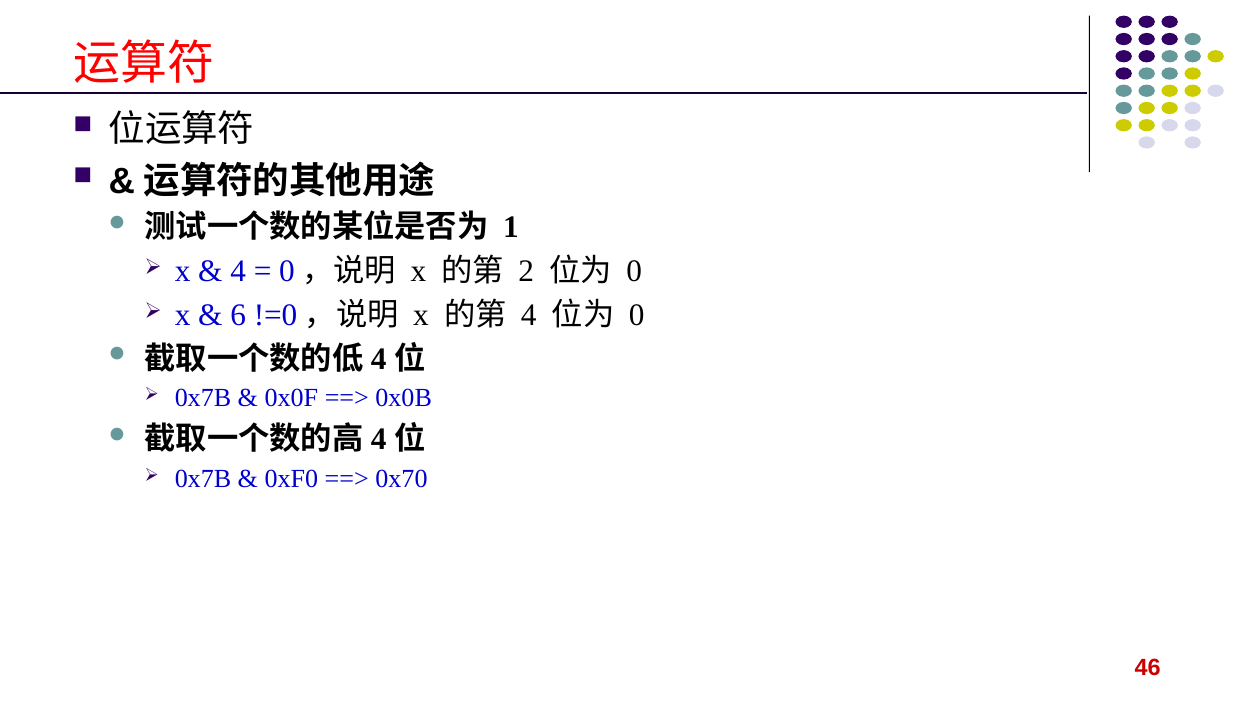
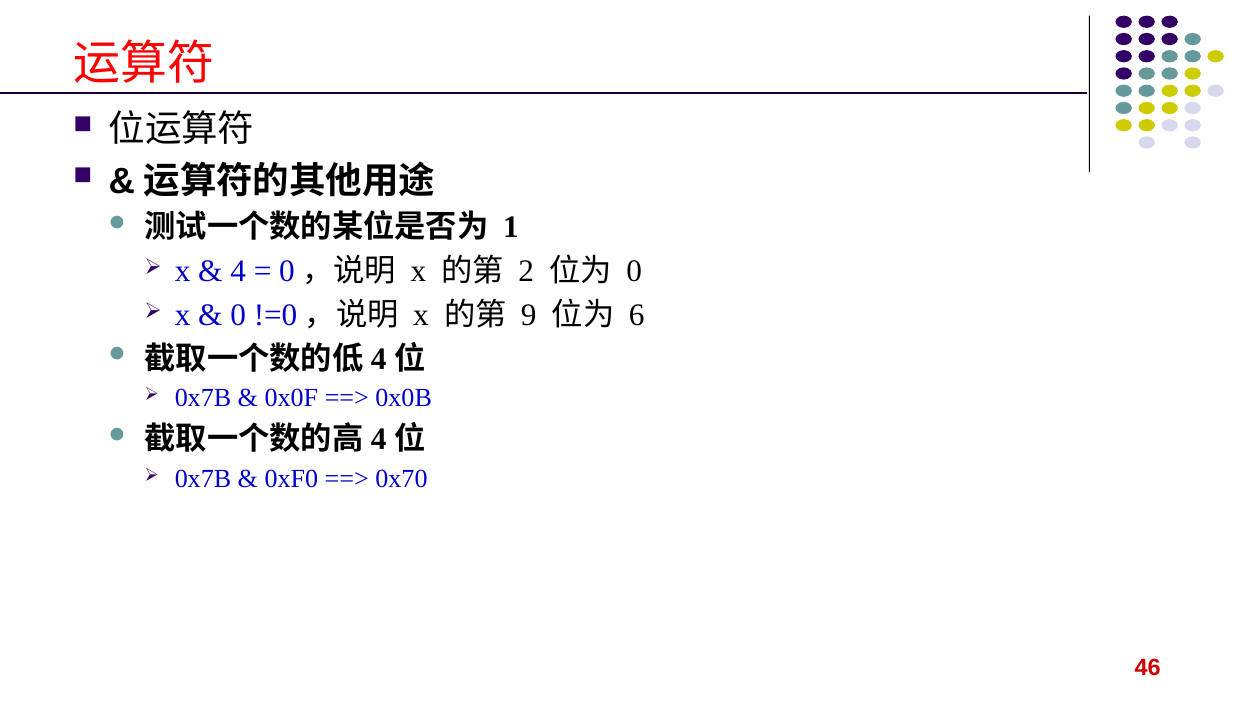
6 at (238, 315): 6 -> 0
4 at (529, 315): 4 -> 9
0 at (637, 315): 0 -> 6
